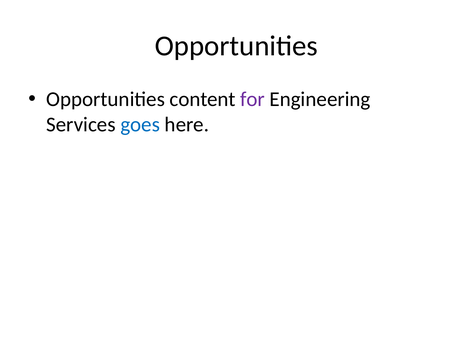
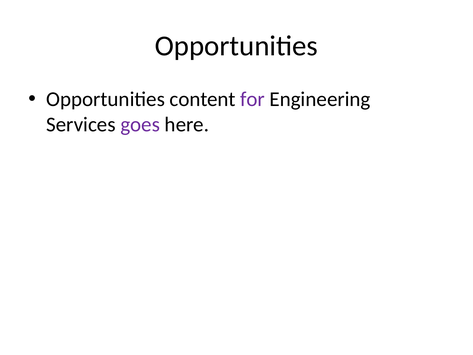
goes colour: blue -> purple
